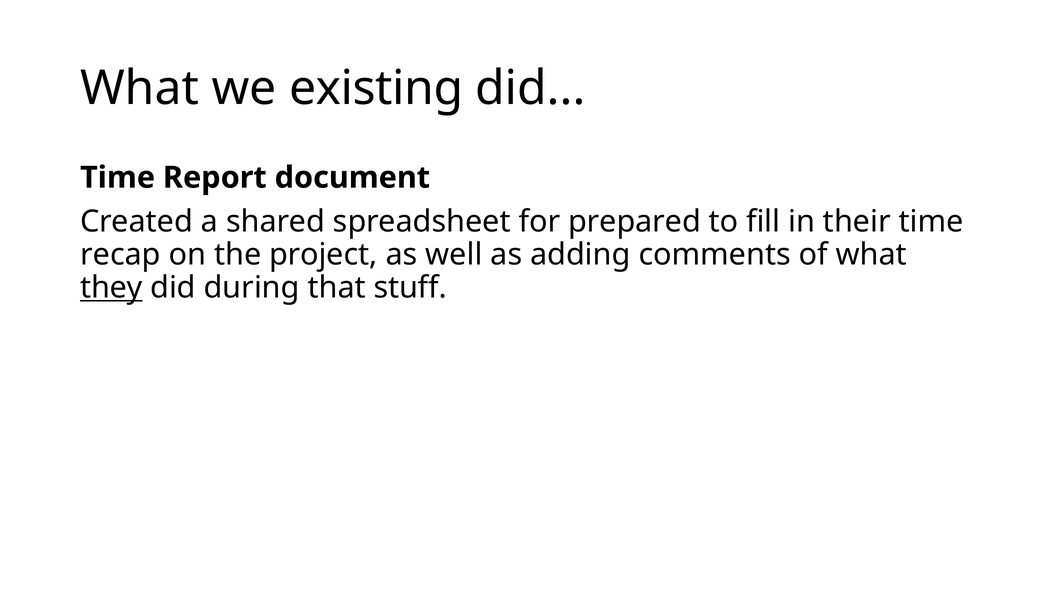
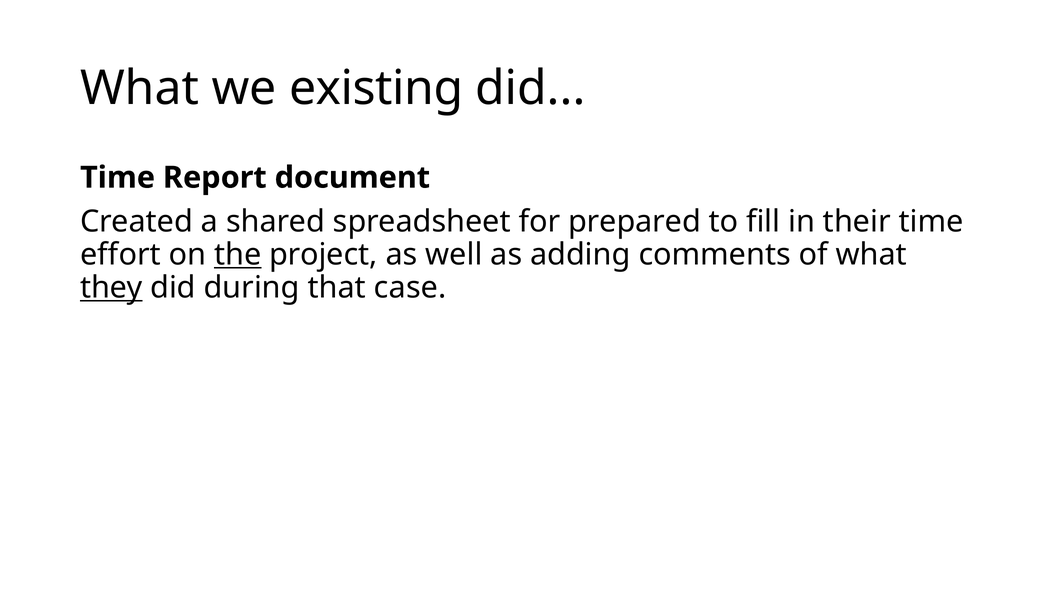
recap: recap -> effort
the underline: none -> present
stuff: stuff -> case
